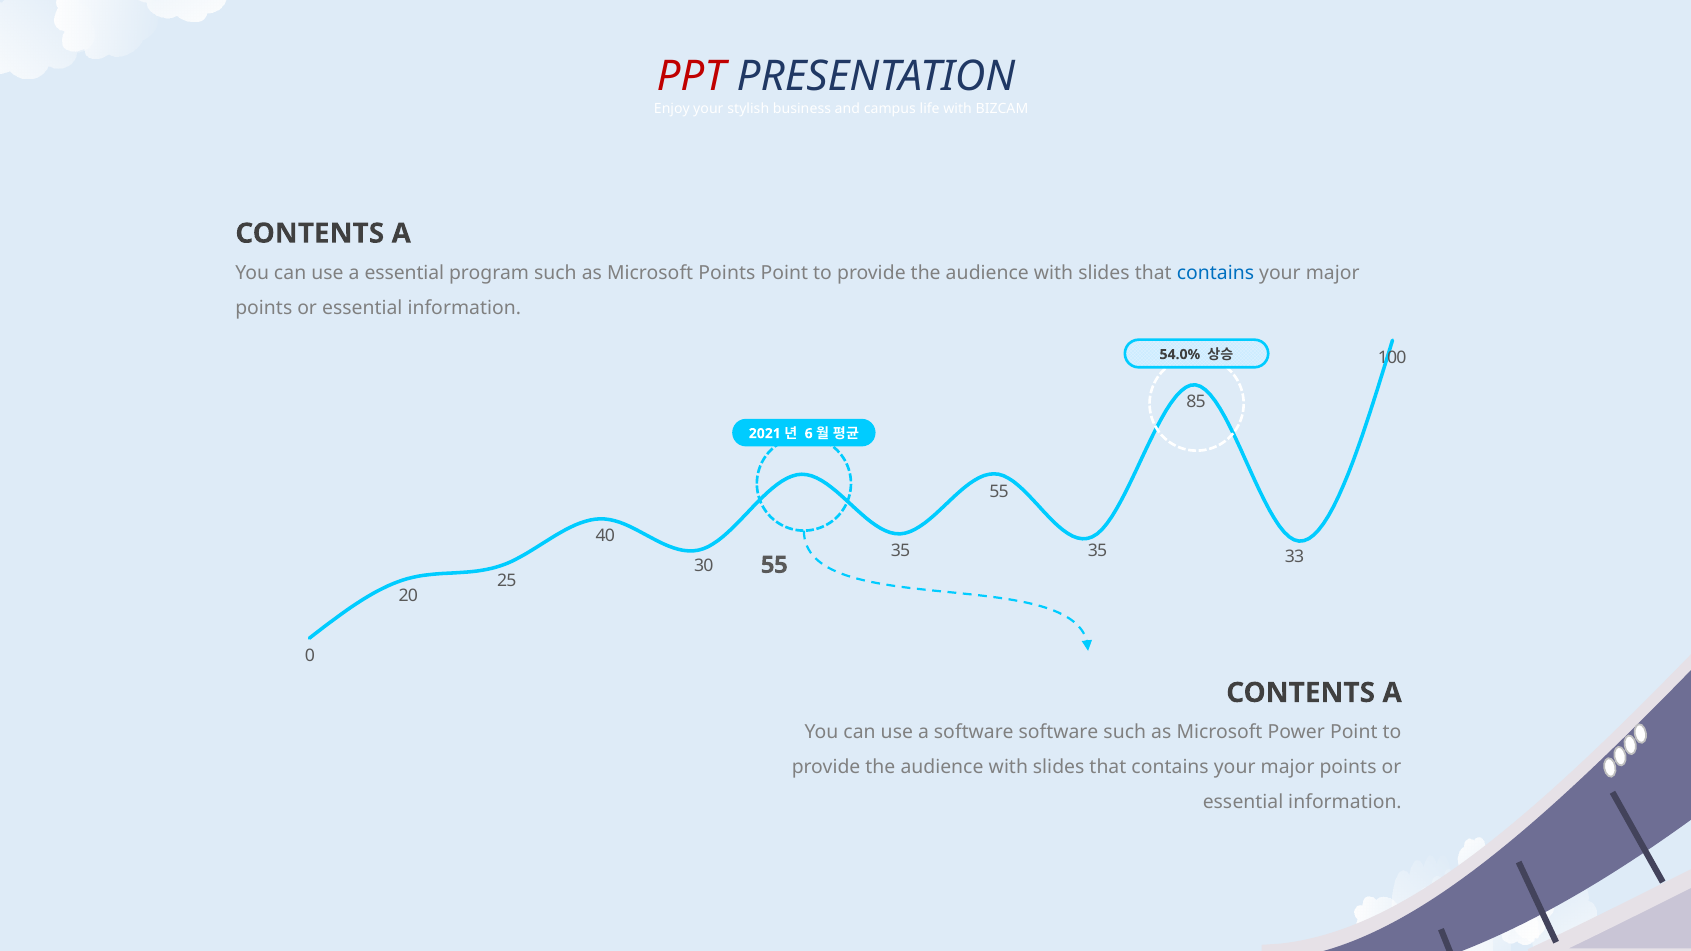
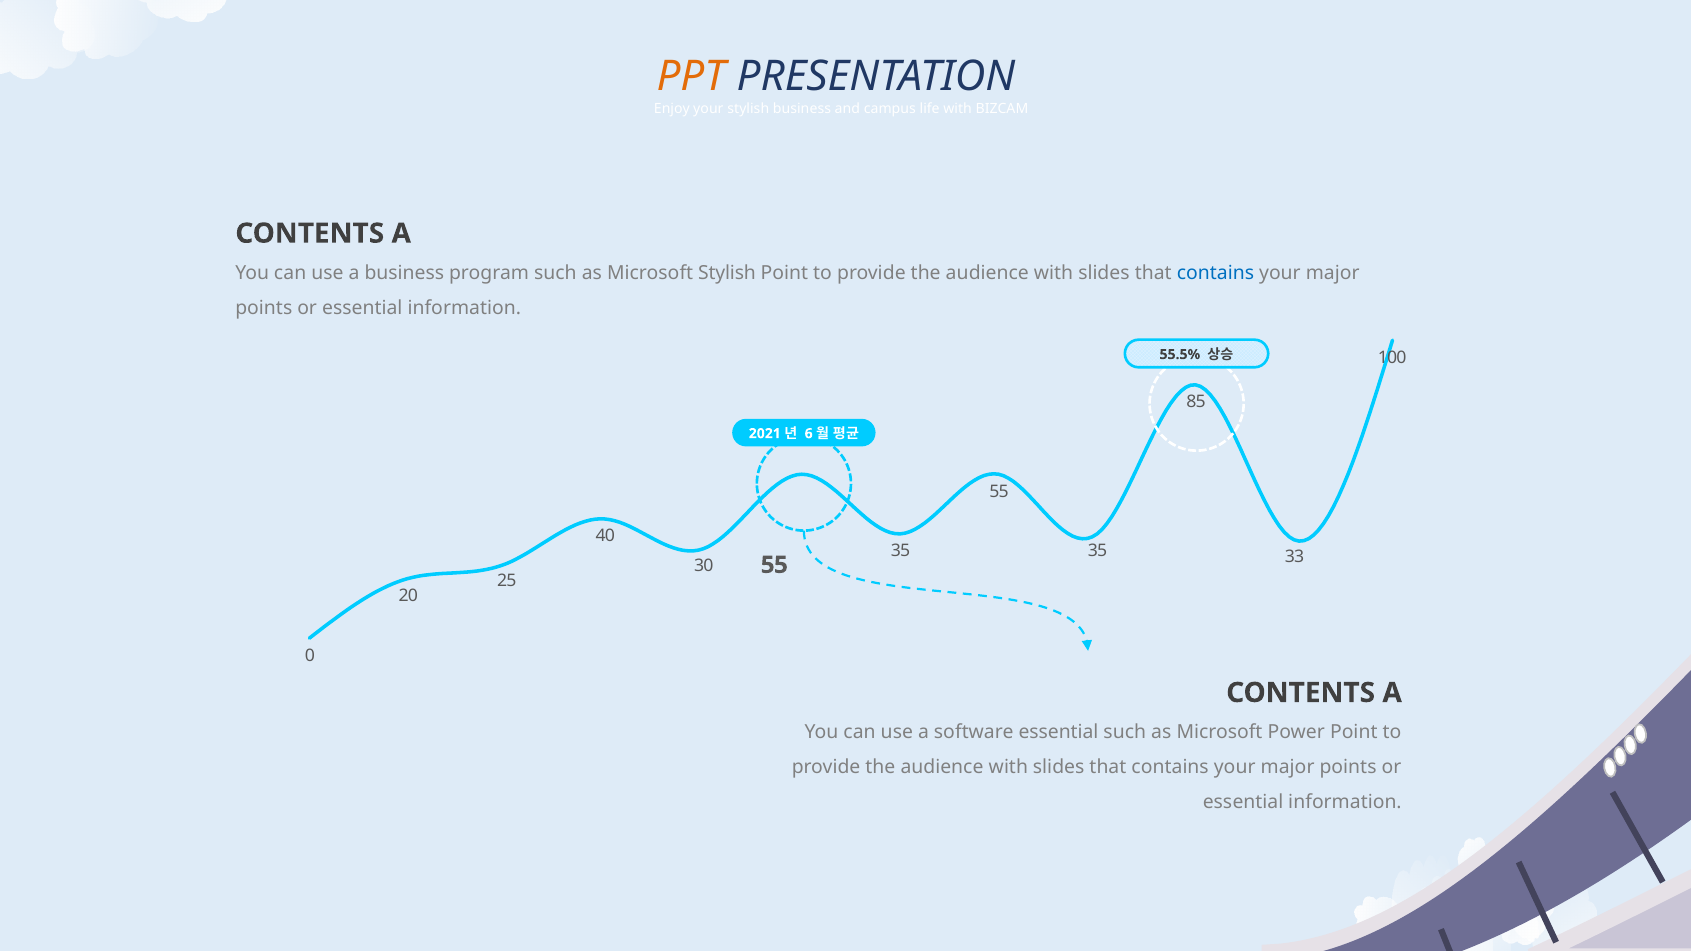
PPT colour: red -> orange
a essential: essential -> business
Microsoft Points: Points -> Stylish
54.0%: 54.0% -> 55.5%
software software: software -> essential
